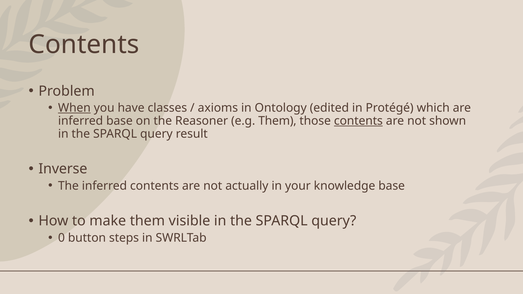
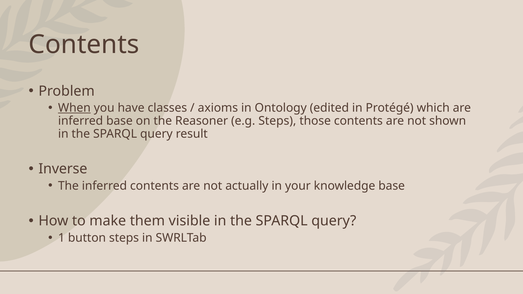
e.g Them: Them -> Steps
contents at (358, 121) underline: present -> none
0: 0 -> 1
